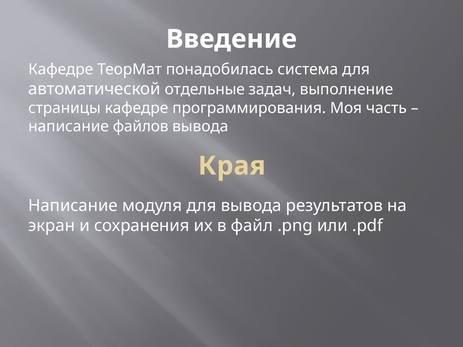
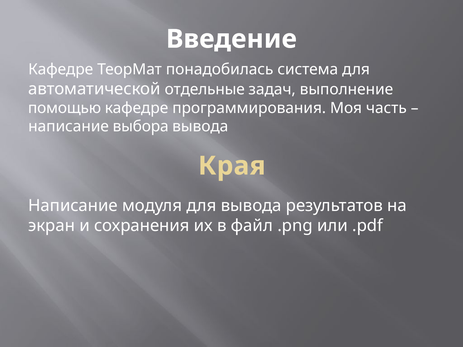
страницы: страницы -> помощью
файлов: файлов -> выбора
